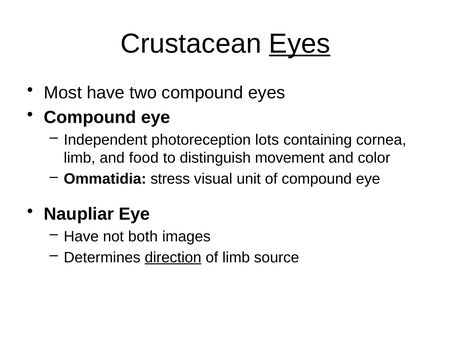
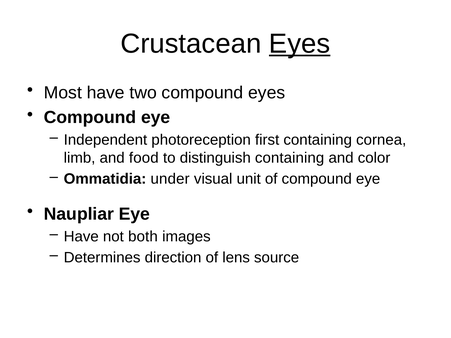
lots: lots -> first
distinguish movement: movement -> containing
stress: stress -> under
direction underline: present -> none
of limb: limb -> lens
